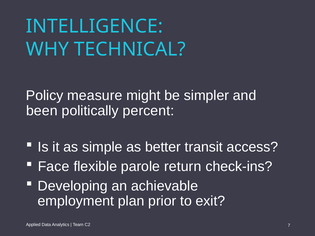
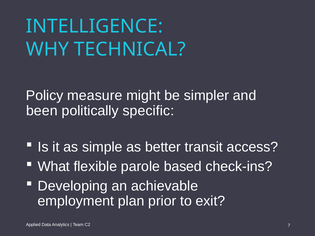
percent: percent -> specific
Face: Face -> What
return: return -> based
